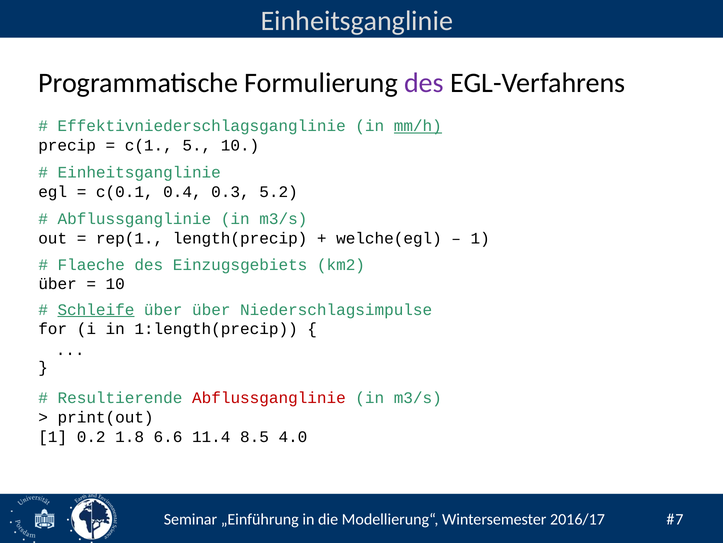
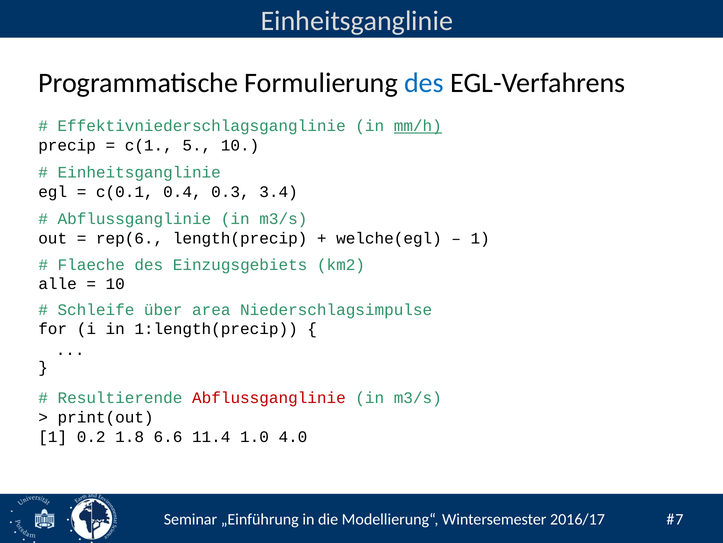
des at (424, 83) colour: purple -> blue
5.2: 5.2 -> 3.4
rep(1: rep(1 -> rep(6
über at (58, 284): über -> alle
Schleife underline: present -> none
über über: über -> area
8.5: 8.5 -> 1.0
